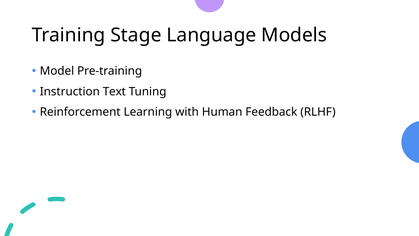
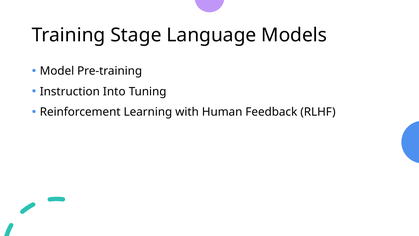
Text: Text -> Into
